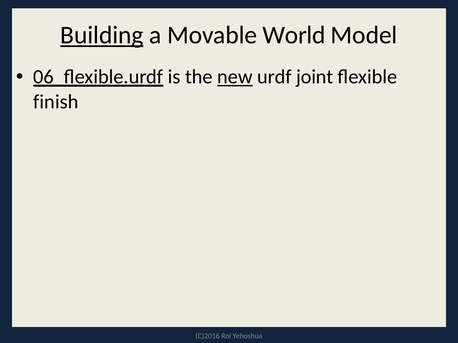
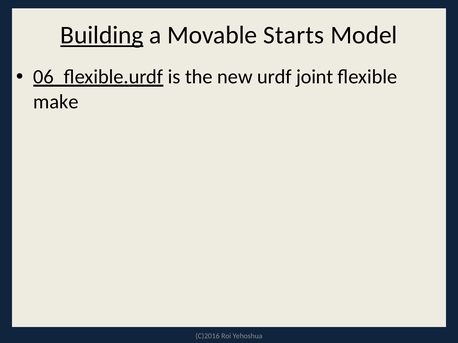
World: World -> Starts
new underline: present -> none
finish: finish -> make
